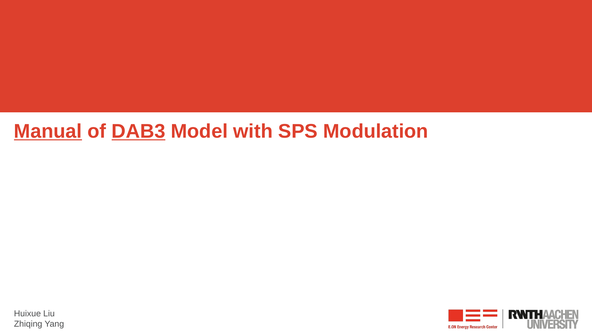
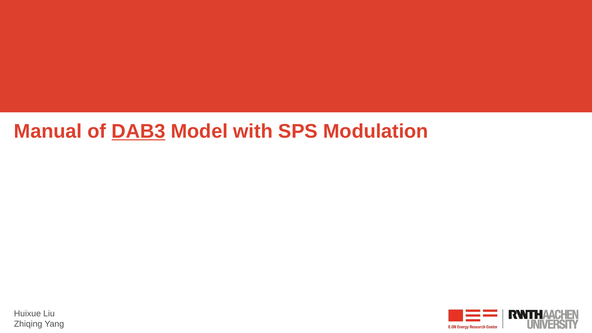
Manual underline: present -> none
